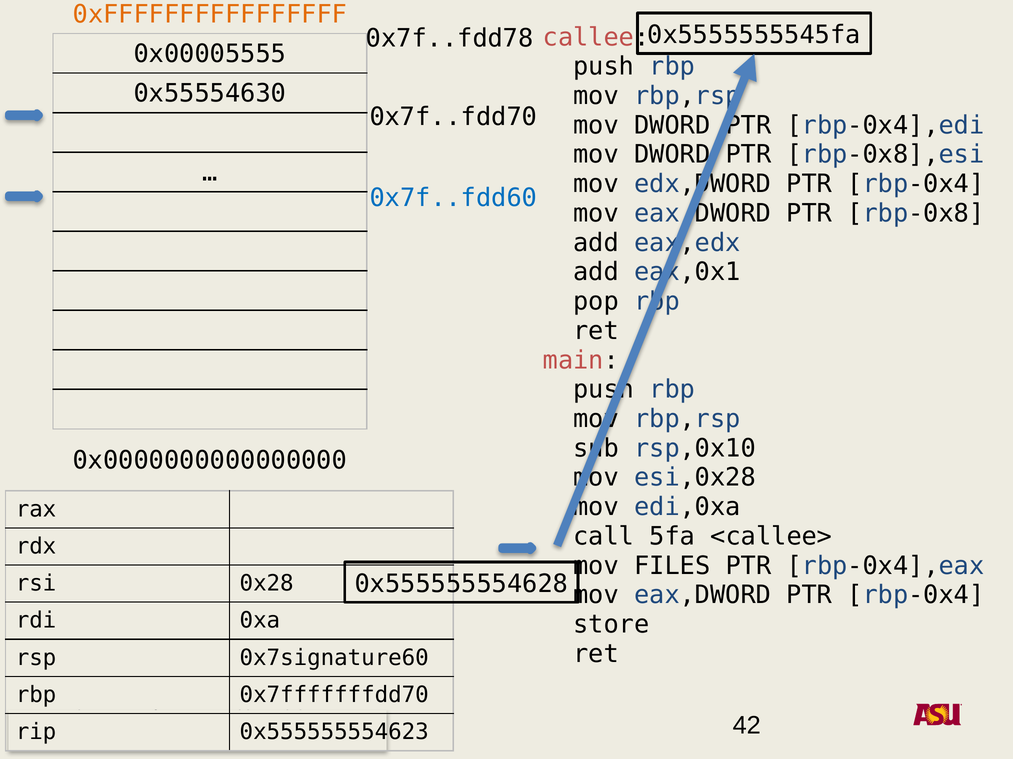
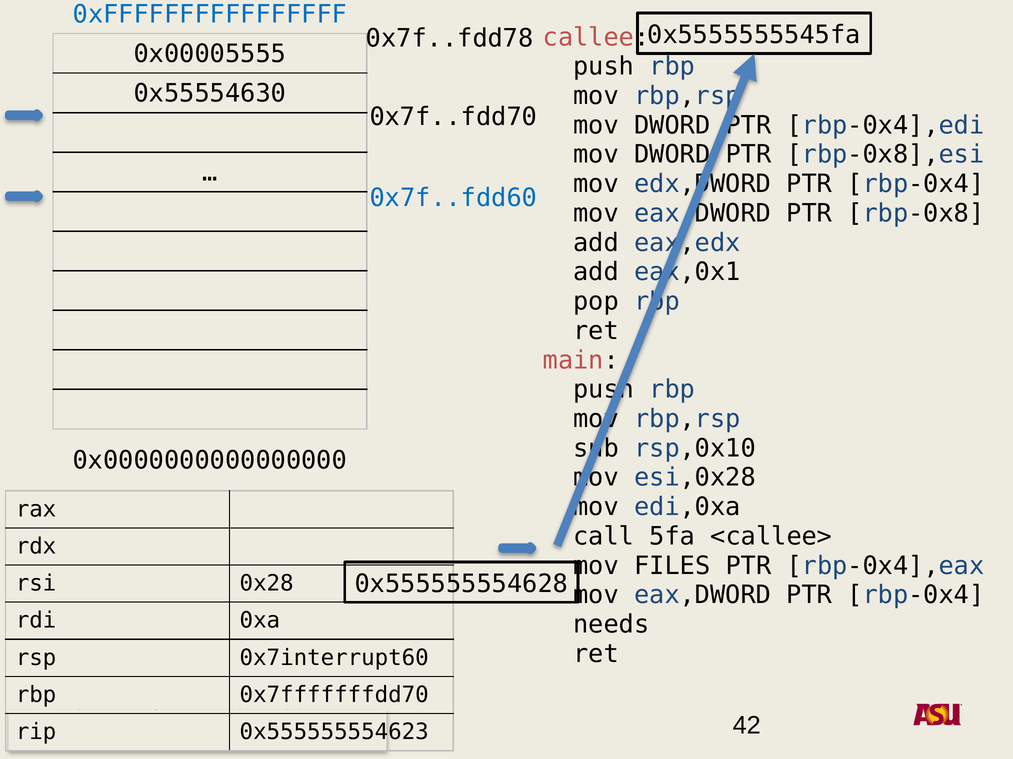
0xFFFFFFFFFFFFFFFF colour: orange -> blue
store: store -> needs
0x7signature60: 0x7signature60 -> 0x7interrupt60
